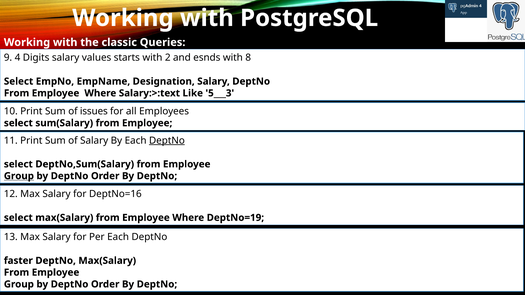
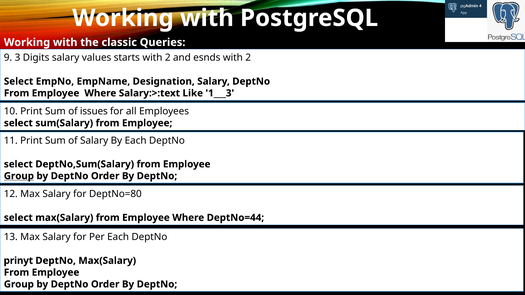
4: 4 -> 3
esnds with 8: 8 -> 2
5___3: 5___3 -> 1___3
DeptNo at (167, 141) underline: present -> none
DeptNo=16: DeptNo=16 -> DeptNo=80
DeptNo=19: DeptNo=19 -> DeptNo=44
faster: faster -> prinyt
